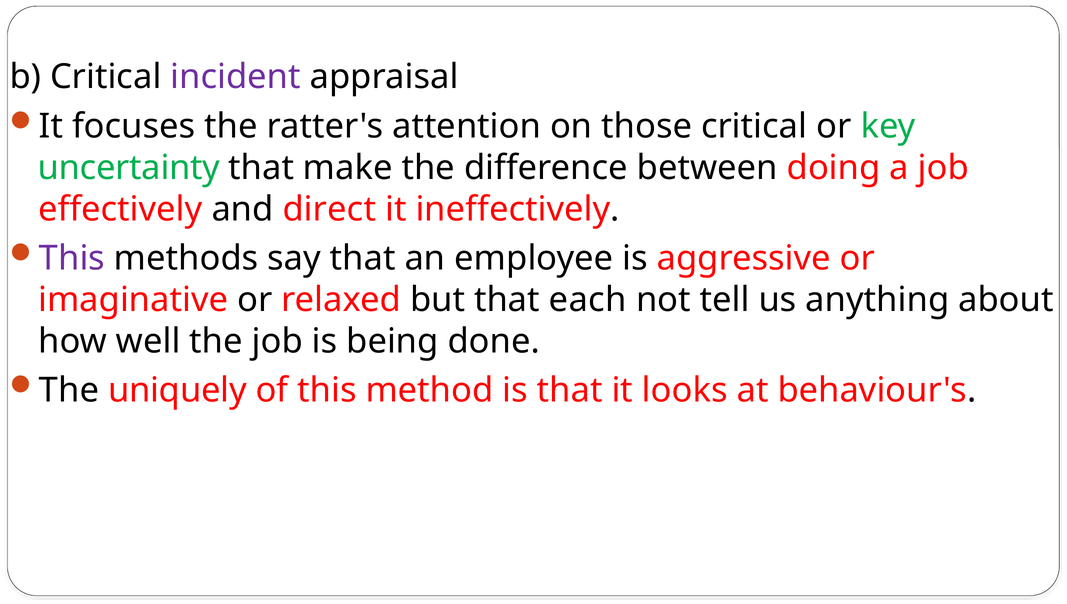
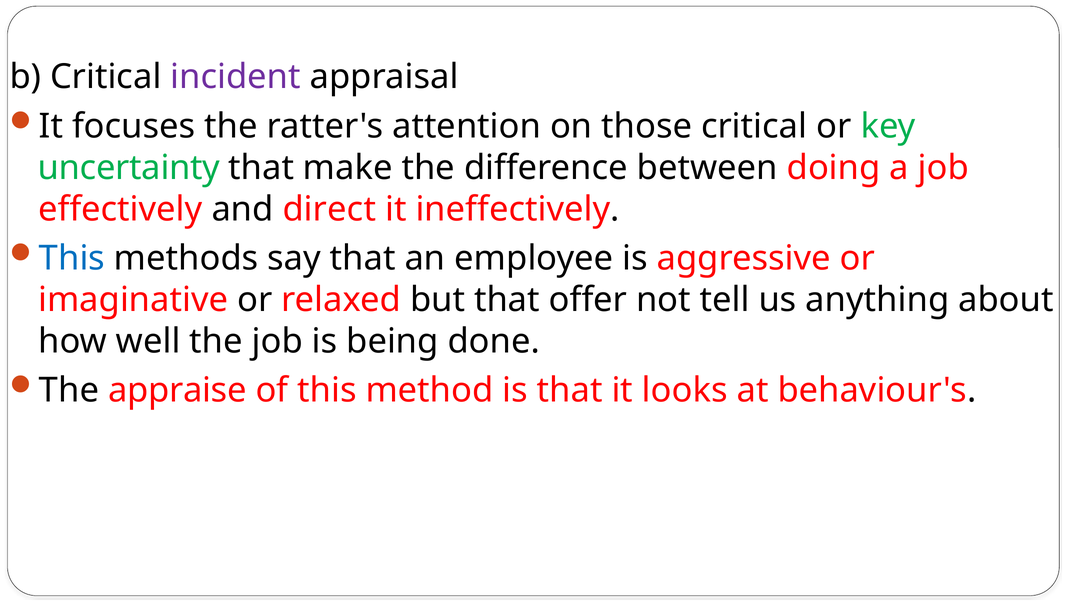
This at (72, 259) colour: purple -> blue
each: each -> offer
uniquely: uniquely -> appraise
